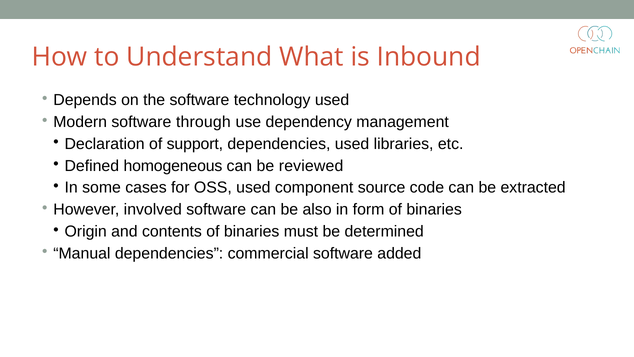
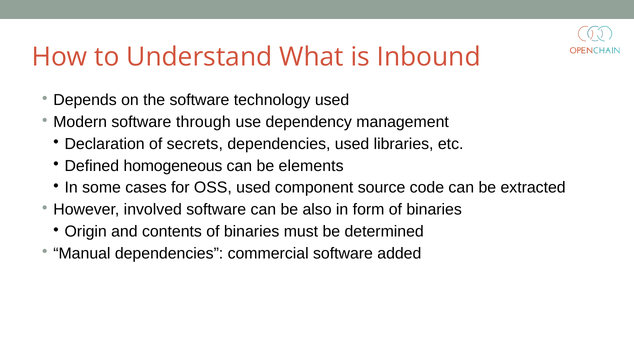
support: support -> secrets
reviewed: reviewed -> elements
